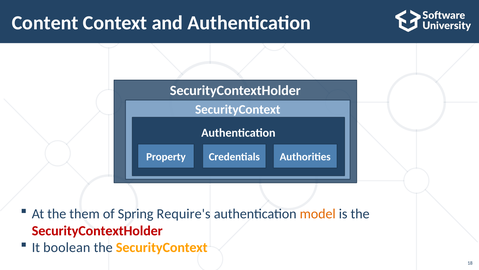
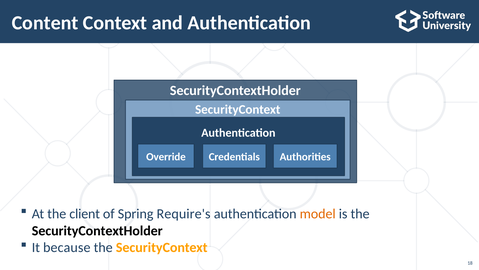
Property: Property -> Override
them: them -> client
SecurityContextHolder at (97, 230) colour: red -> black
boolean: boolean -> because
